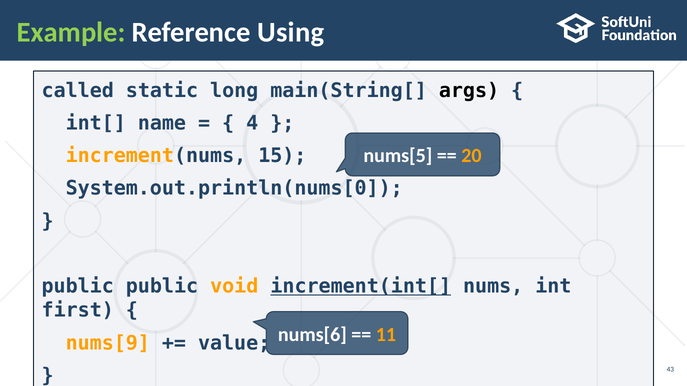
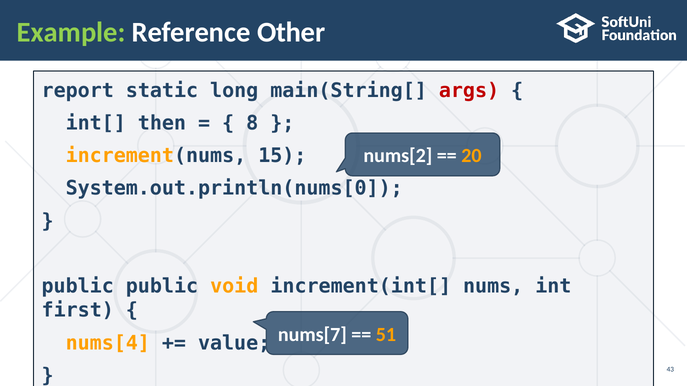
Using: Using -> Other
called: called -> report
args colour: black -> red
name: name -> then
4: 4 -> 8
nums[5: nums[5 -> nums[2
increment(int[ underline: present -> none
nums[6: nums[6 -> nums[7
11: 11 -> 51
nums[9: nums[9 -> nums[4
